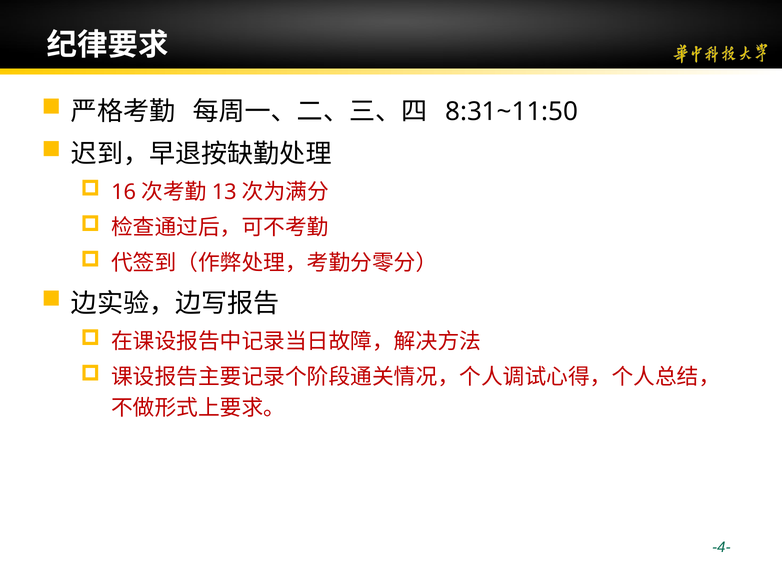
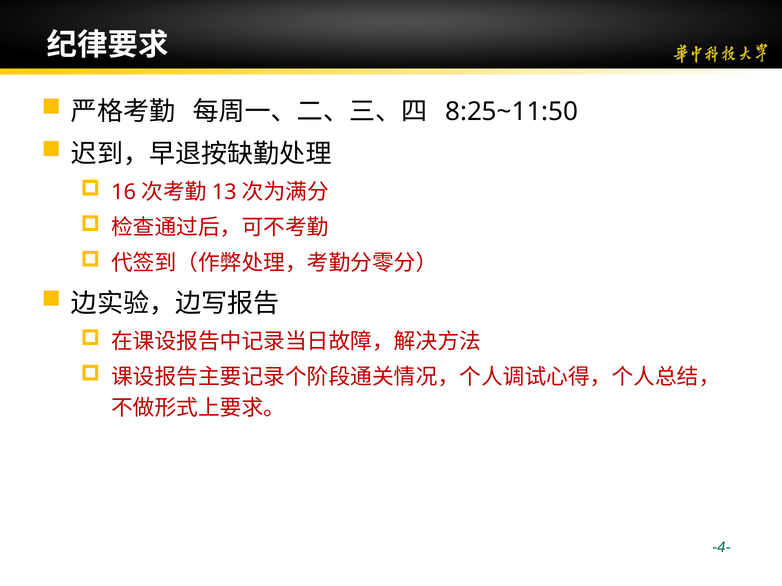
8:31~11:50: 8:31~11:50 -> 8:25~11:50
